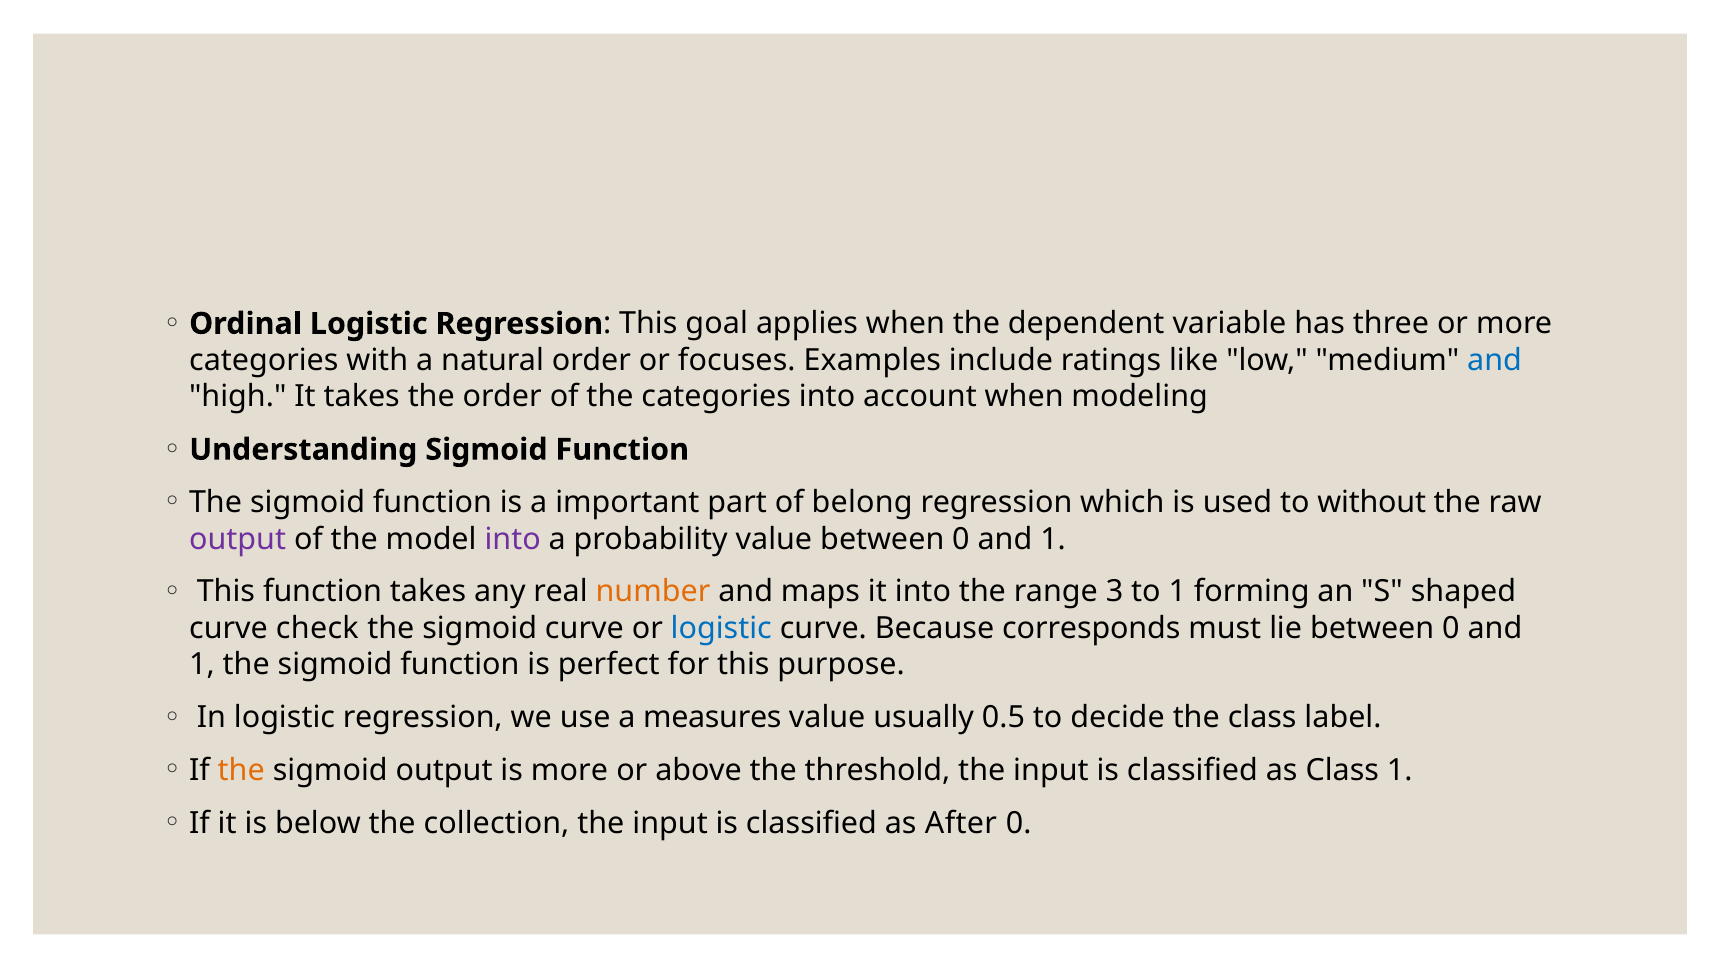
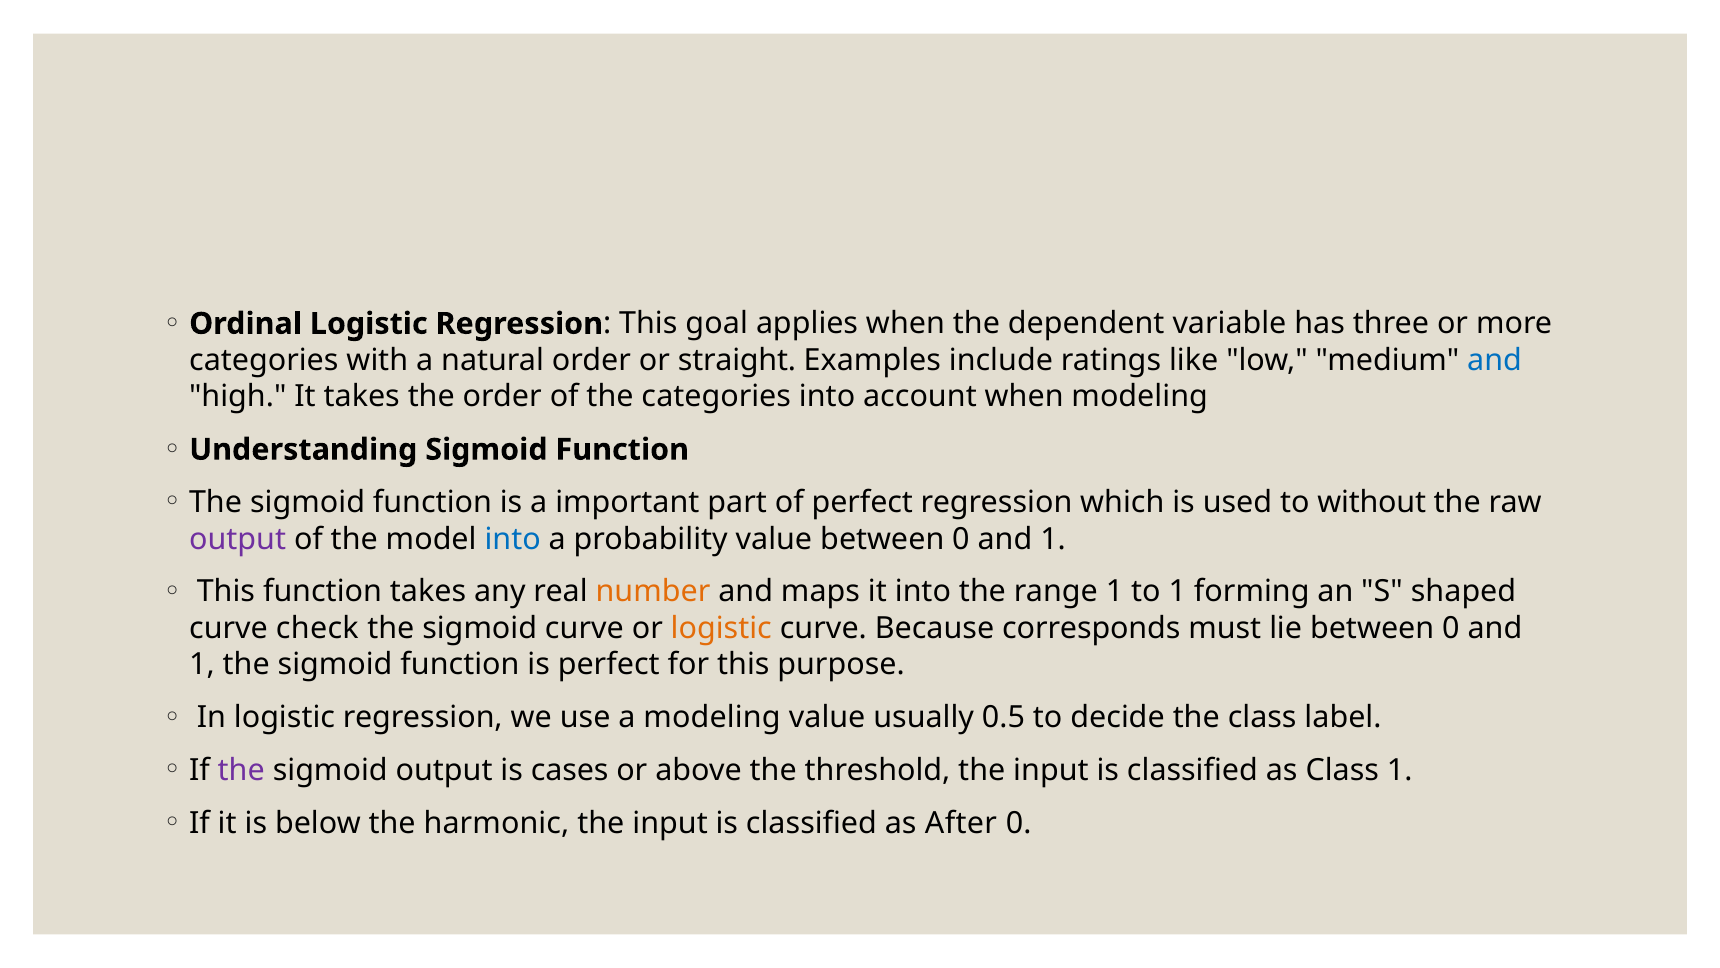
focuses: focuses -> straight
of belong: belong -> perfect
into at (513, 539) colour: purple -> blue
range 3: 3 -> 1
logistic at (721, 628) colour: blue -> orange
a measures: measures -> modeling
the at (241, 770) colour: orange -> purple
is more: more -> cases
collection: collection -> harmonic
